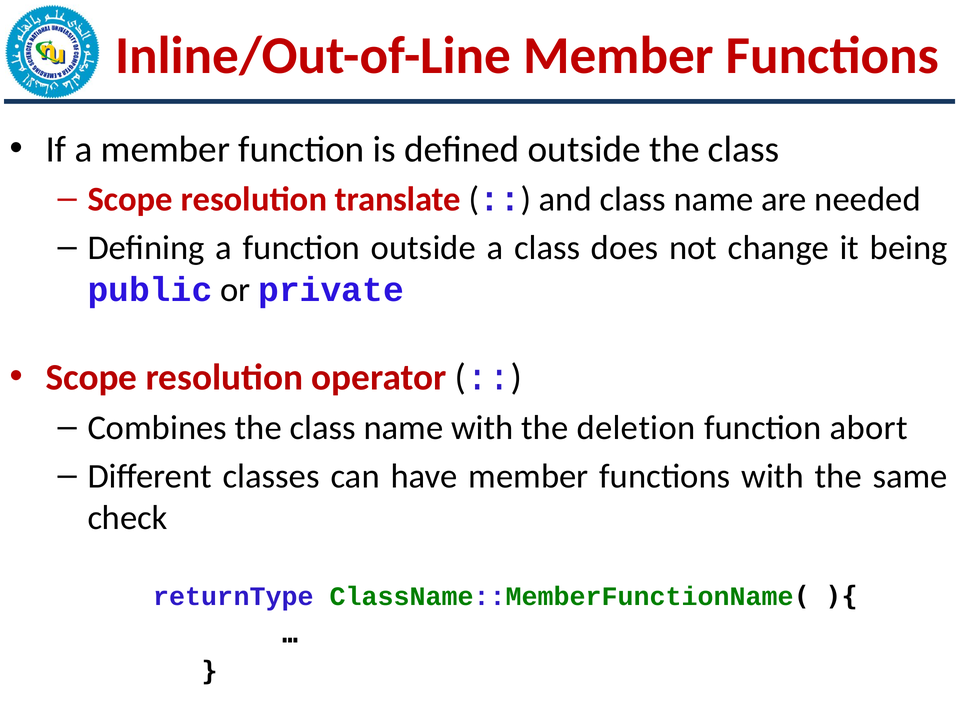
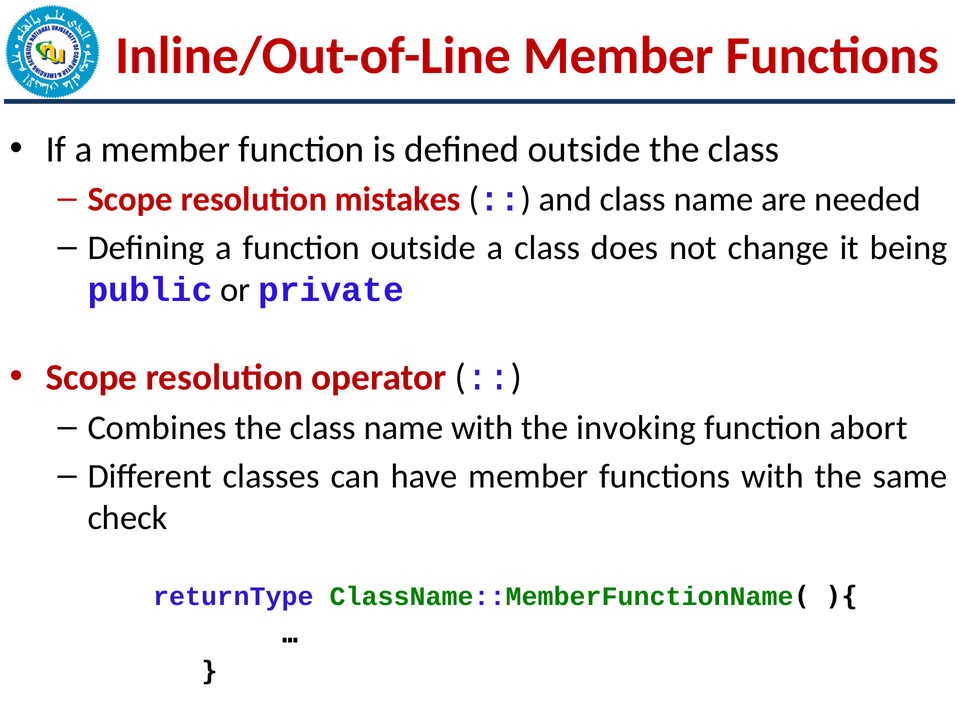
translate: translate -> mistakes
deletion: deletion -> invoking
